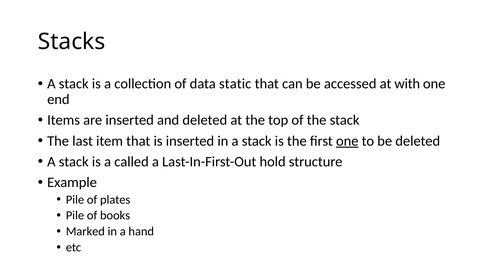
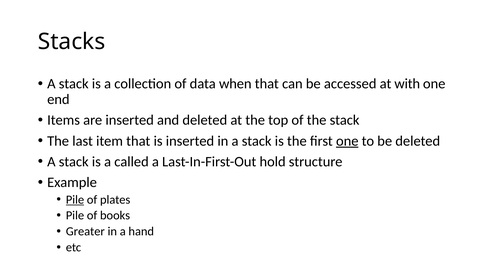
static: static -> when
Pile at (75, 200) underline: none -> present
Marked: Marked -> Greater
